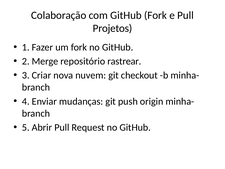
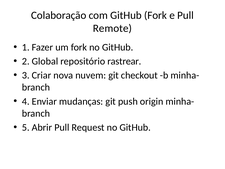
Projetos: Projetos -> Remote
Merge: Merge -> Global
